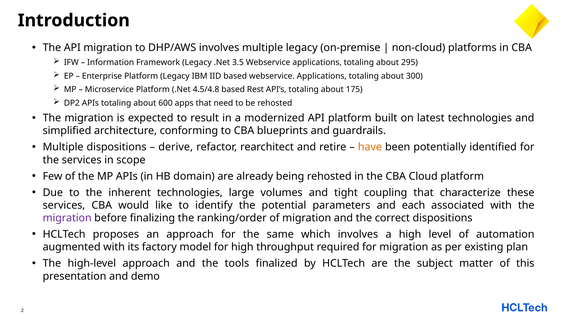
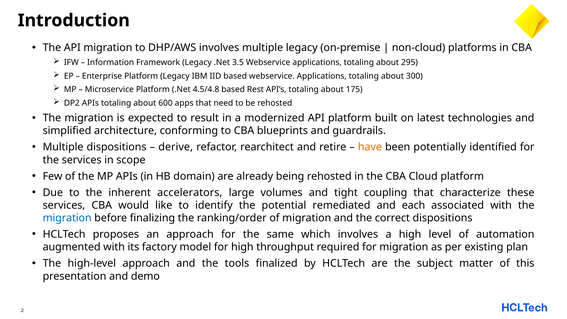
inherent technologies: technologies -> accelerators
parameters: parameters -> remediated
migration at (67, 218) colour: purple -> blue
